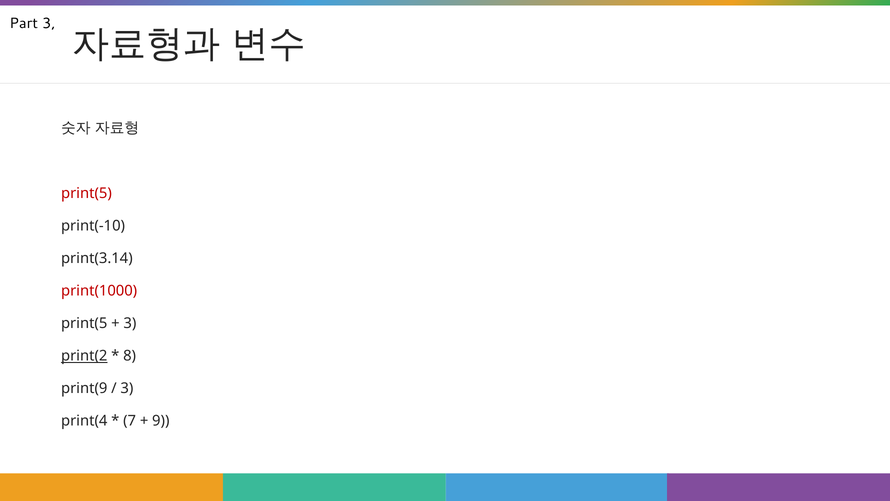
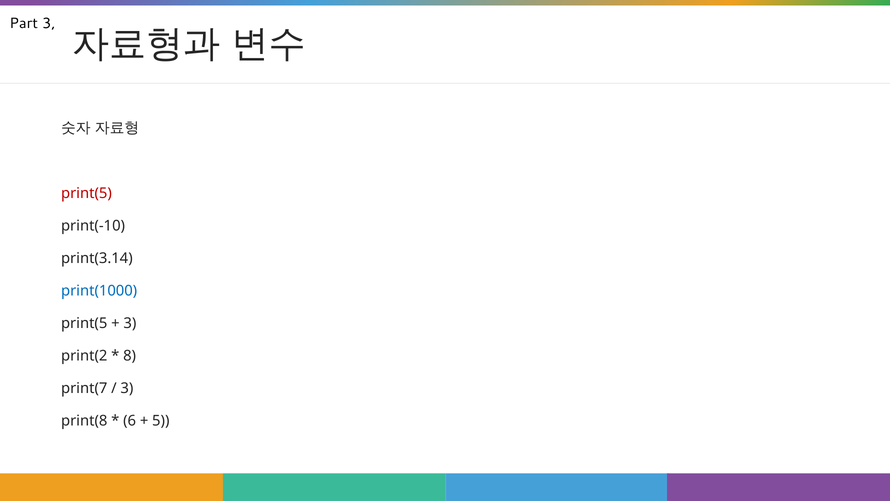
print(1000 colour: red -> blue
print(2 underline: present -> none
print(9: print(9 -> print(7
print(4: print(4 -> print(8
7: 7 -> 6
9: 9 -> 5
